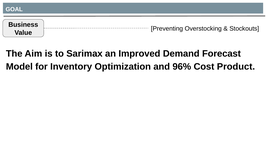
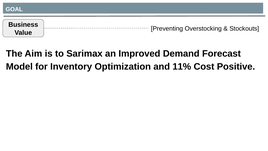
96%: 96% -> 11%
Product: Product -> Positive
